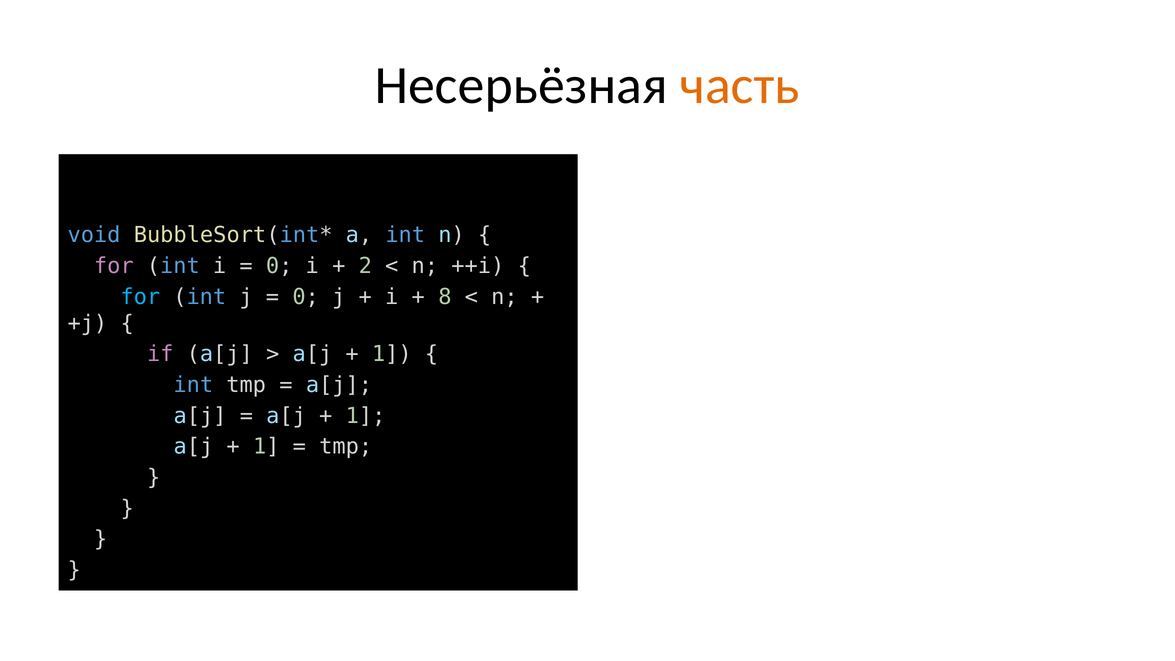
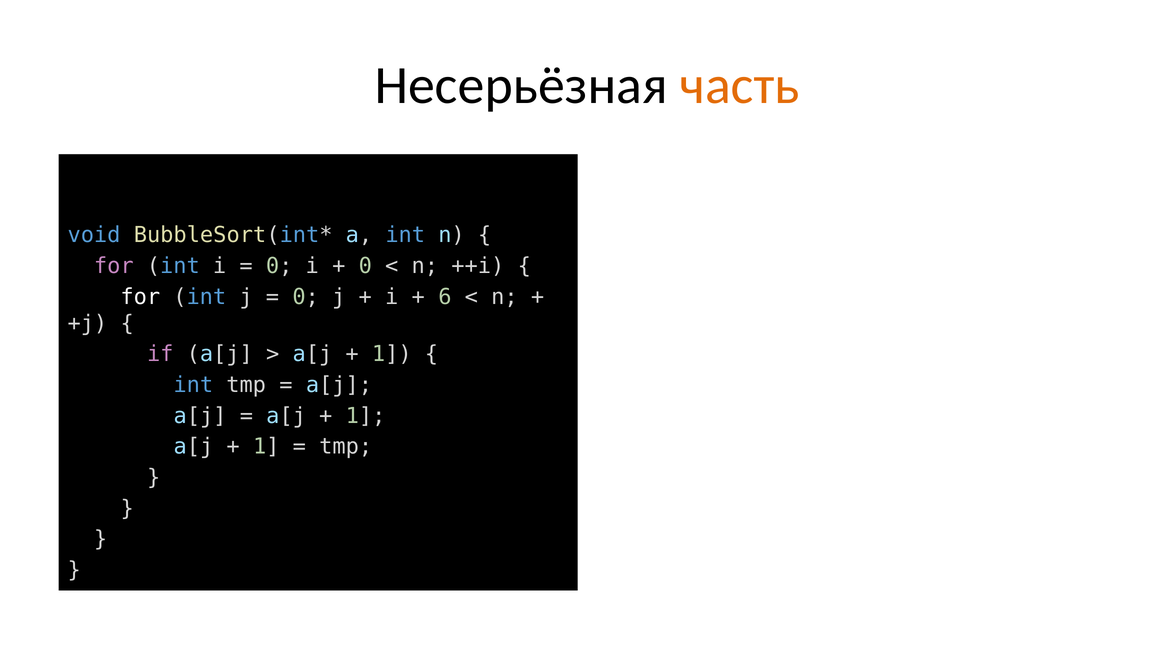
2 at (365, 266): 2 -> 0
for at (140, 297) colour: light blue -> white
8: 8 -> 6
